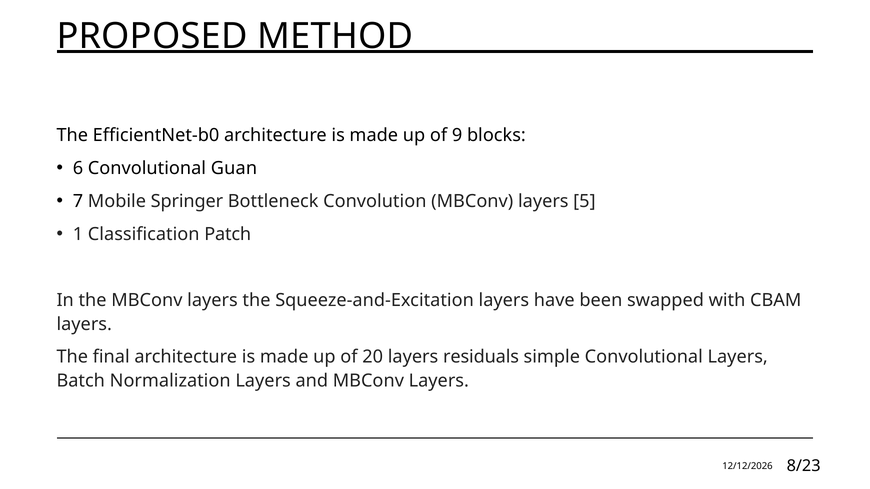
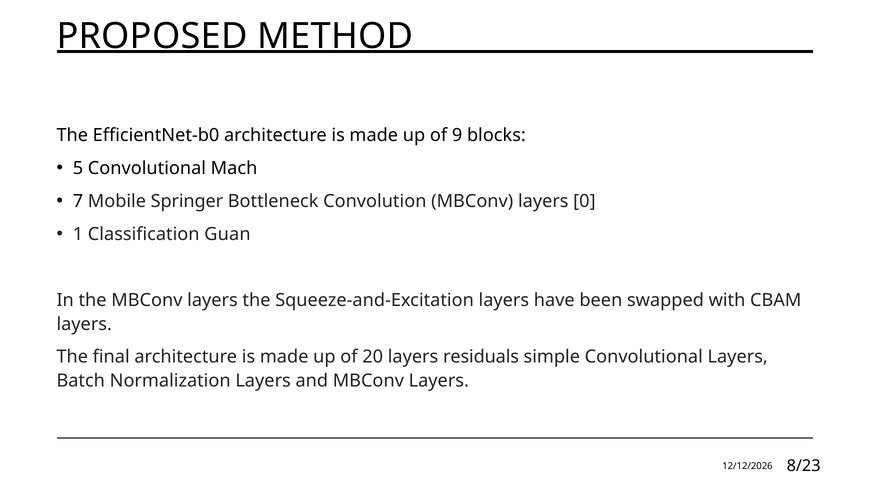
6: 6 -> 5
Guan: Guan -> Mach
5: 5 -> 0
Patch: Patch -> Guan
